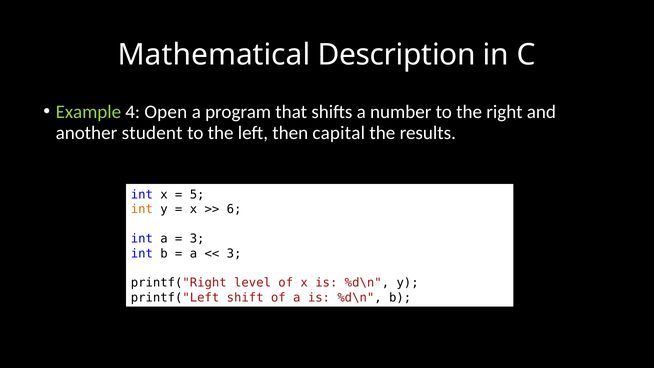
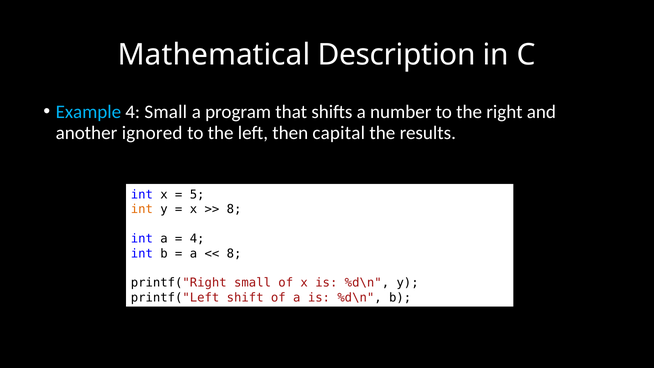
Example colour: light green -> light blue
4 Open: Open -> Small
student: student -> ignored
6 at (234, 209): 6 -> 8
3 at (197, 239): 3 -> 4
3 at (234, 253): 3 -> 8
printf("Right level: level -> small
